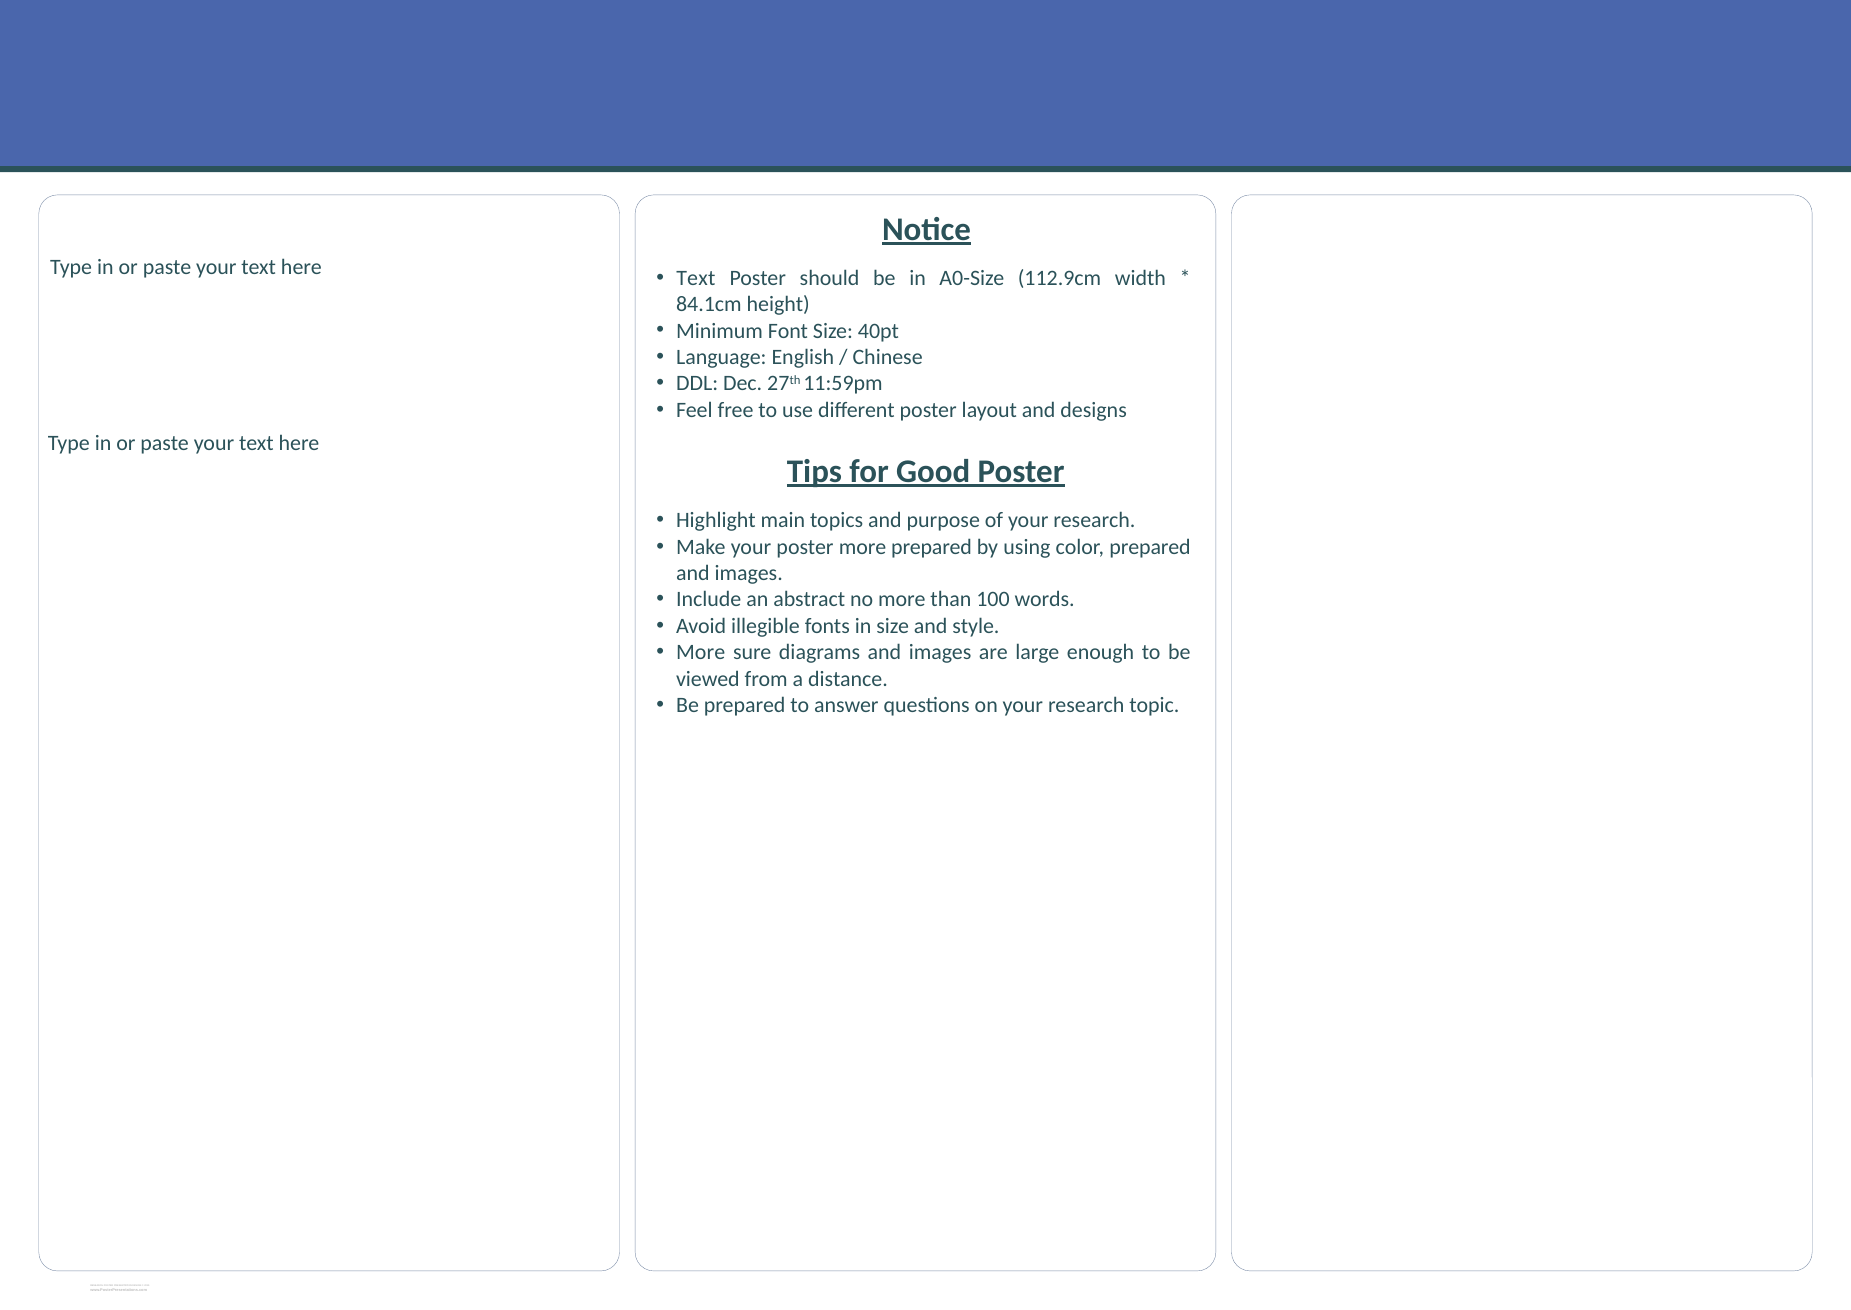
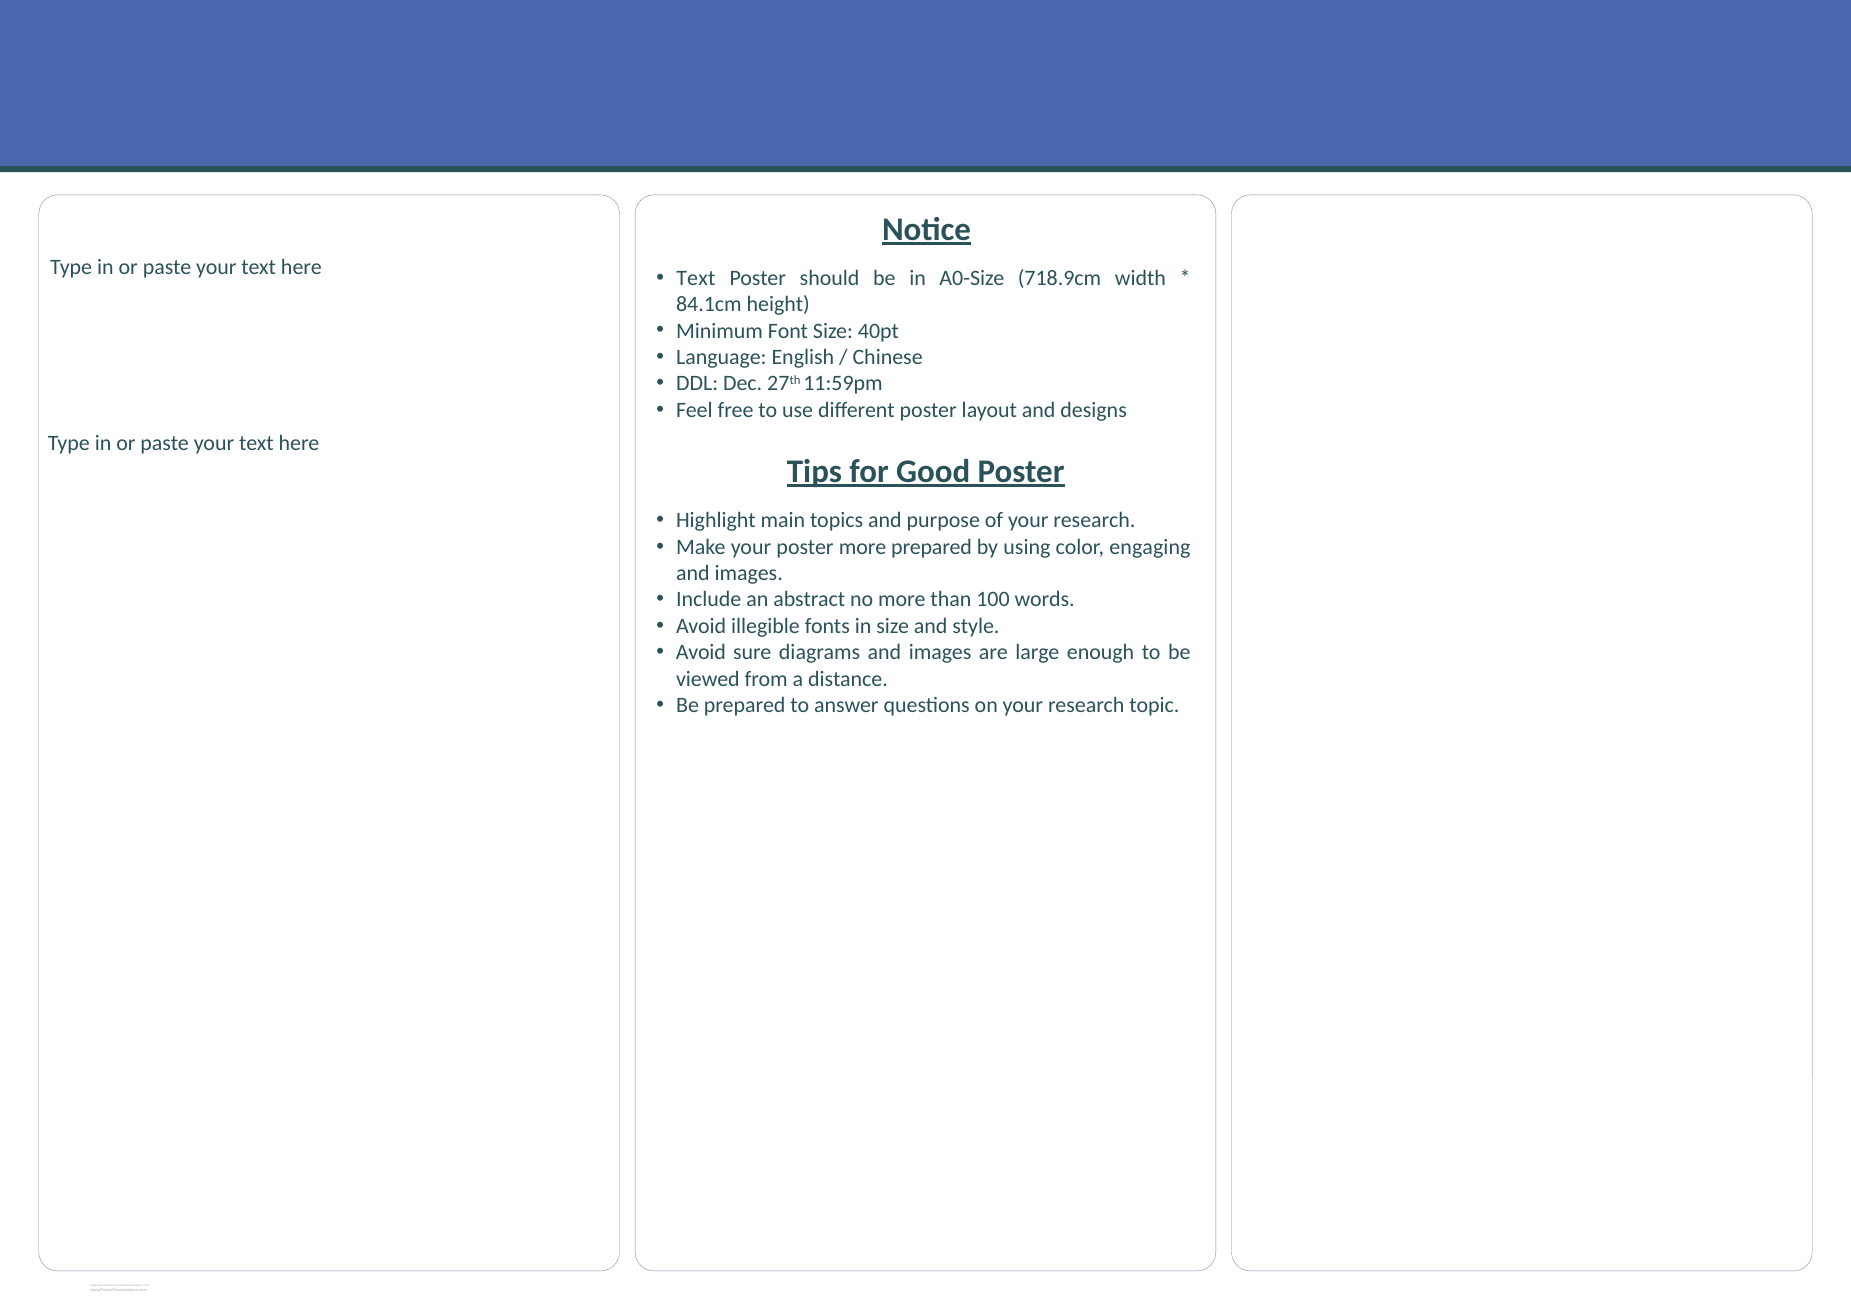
112.9cm: 112.9cm -> 718.9cm
color prepared: prepared -> engaging
More at (701, 652): More -> Avoid
